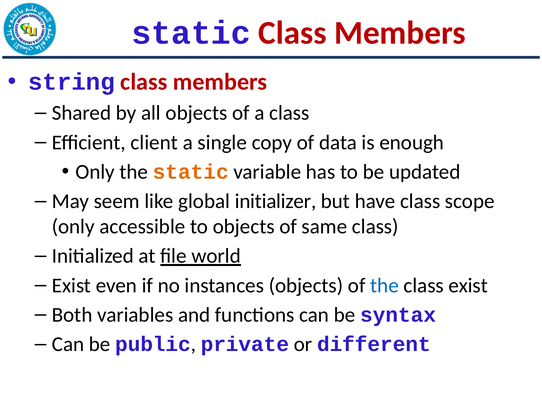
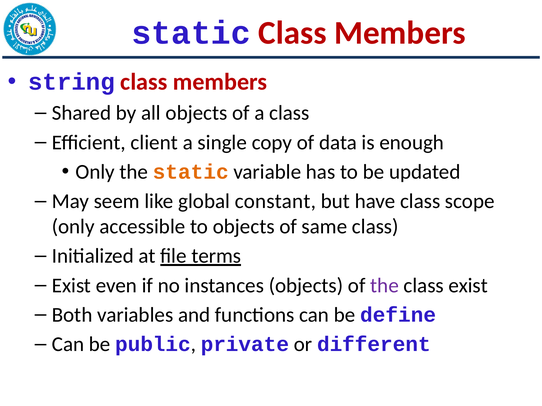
initializer: initializer -> constant
world: world -> terms
the at (385, 286) colour: blue -> purple
syntax: syntax -> define
